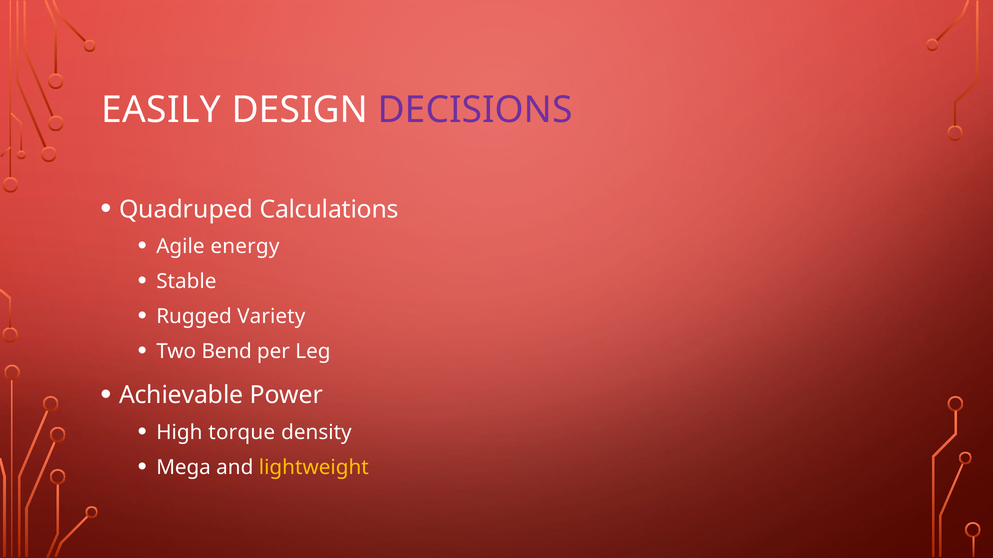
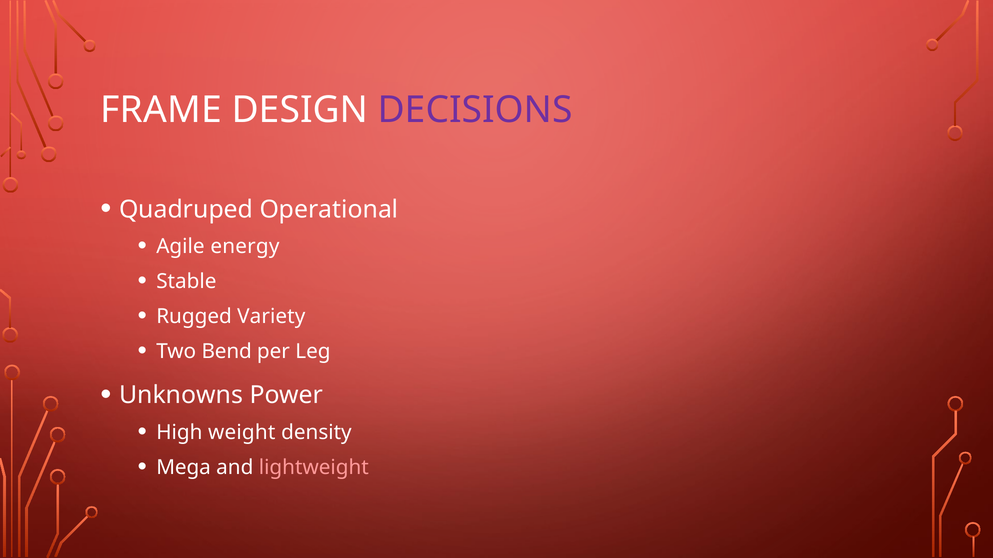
EASILY: EASILY -> FRAME
Calculations: Calculations -> Operational
Achievable: Achievable -> Unknowns
torque: torque -> weight
lightweight colour: yellow -> pink
